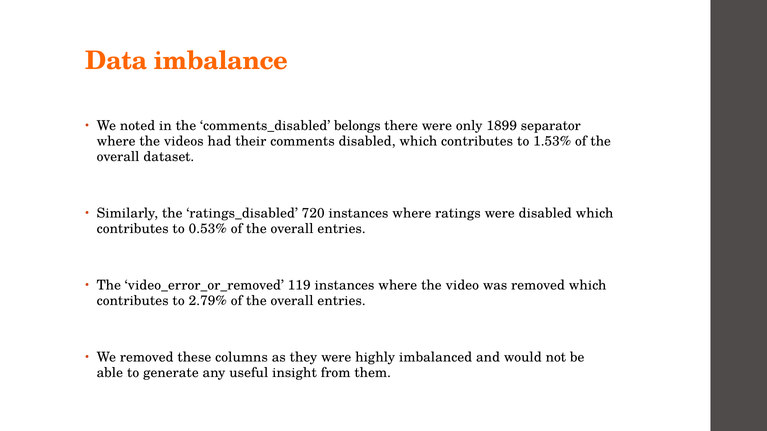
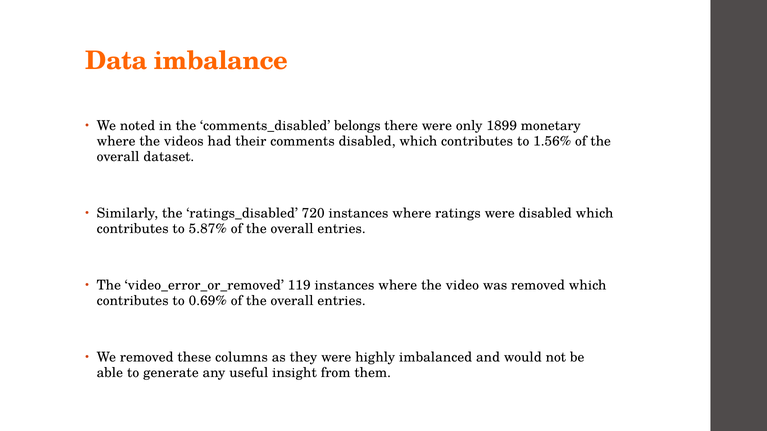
separator: separator -> monetary
1.53%: 1.53% -> 1.56%
0.53%: 0.53% -> 5.87%
2.79%: 2.79% -> 0.69%
